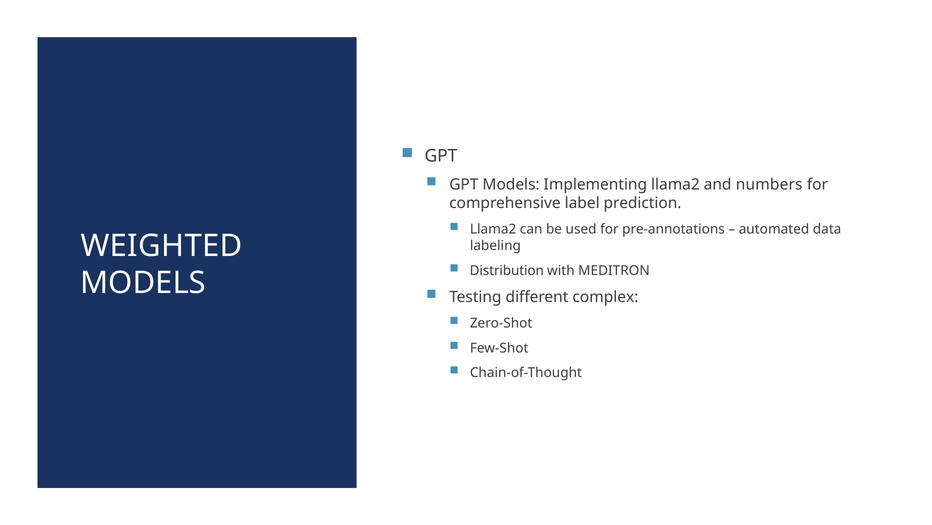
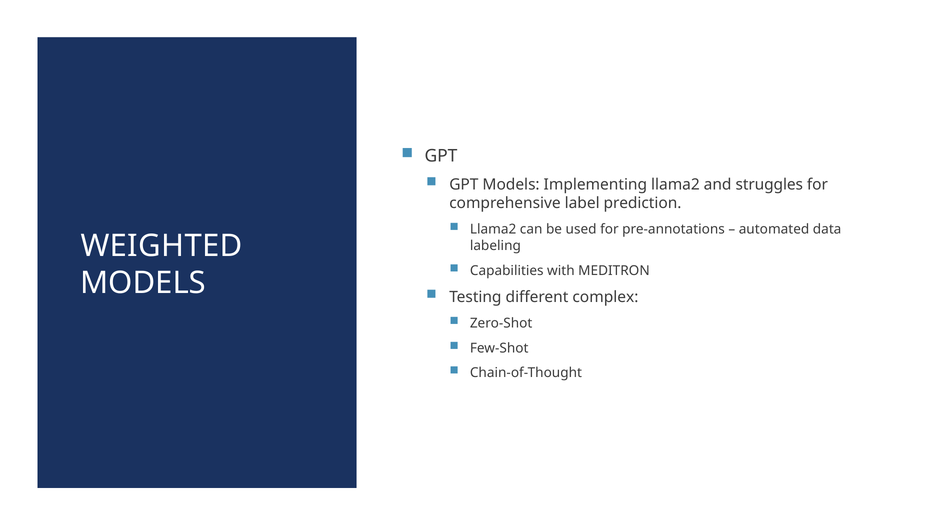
numbers: numbers -> struggles
Distribution: Distribution -> Capabilities
